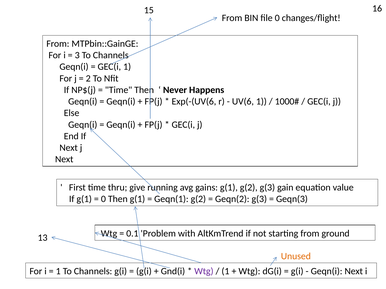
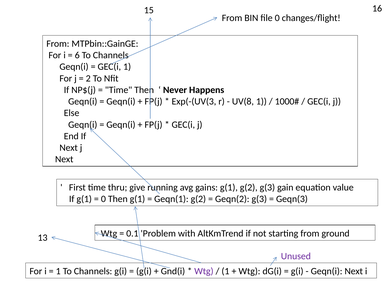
3: 3 -> 6
Exp(-(UV(6: Exp(-(UV(6 -> Exp(-(UV(3
UV(6: UV(6 -> UV(8
Unused colour: orange -> purple
